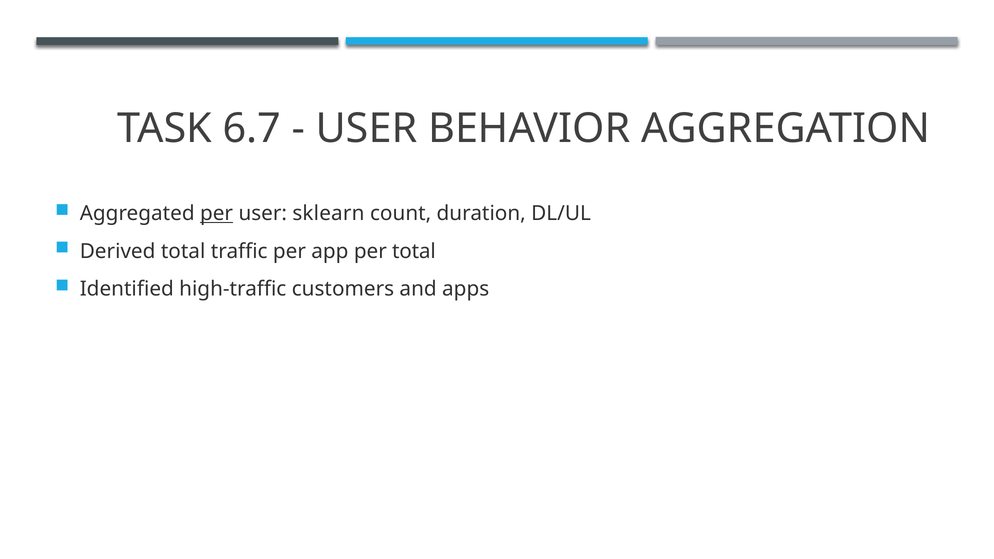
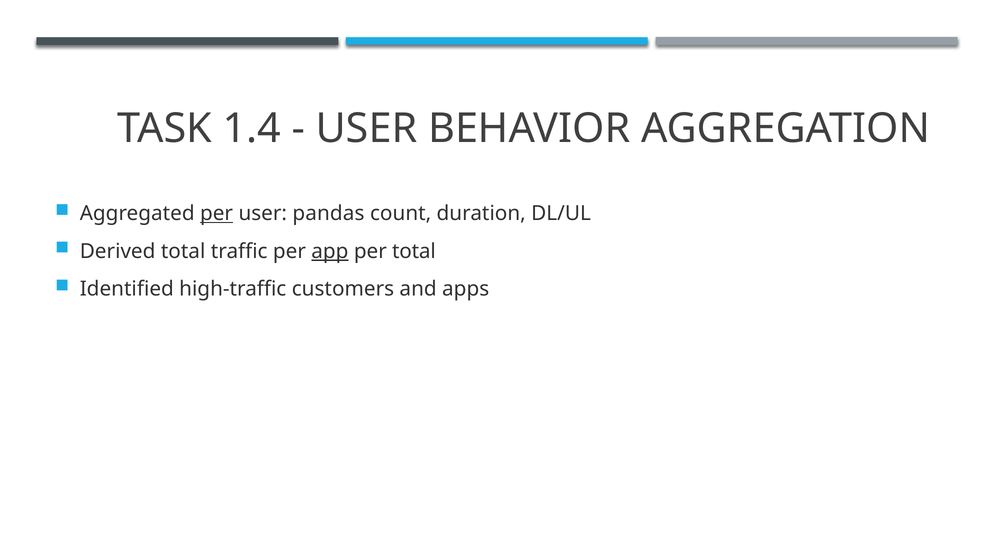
6.7: 6.7 -> 1.4
sklearn: sklearn -> pandas
app underline: none -> present
